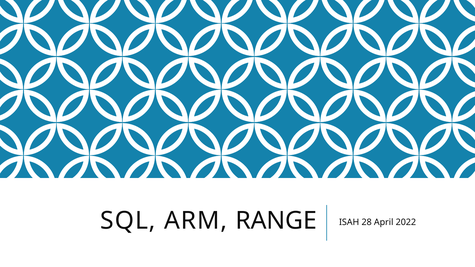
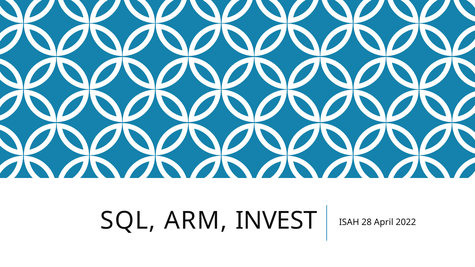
RANGE: RANGE -> INVEST
